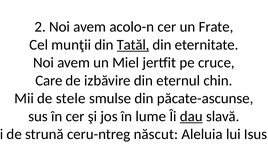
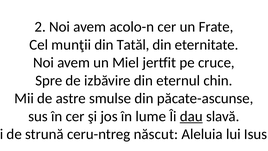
Tatăl underline: present -> none
Care: Care -> Spre
stele: stele -> astre
